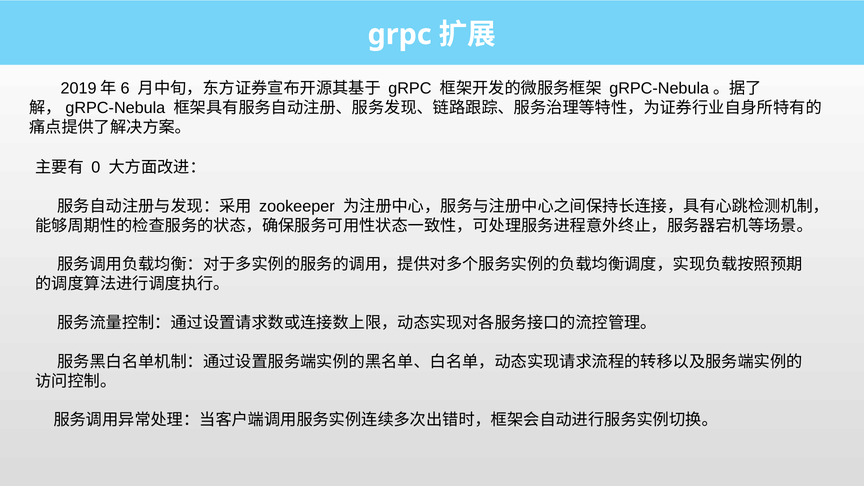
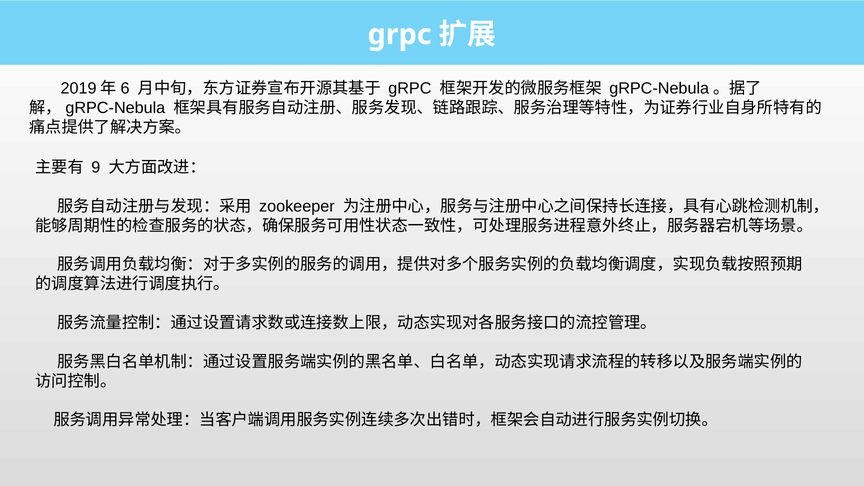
0: 0 -> 9
